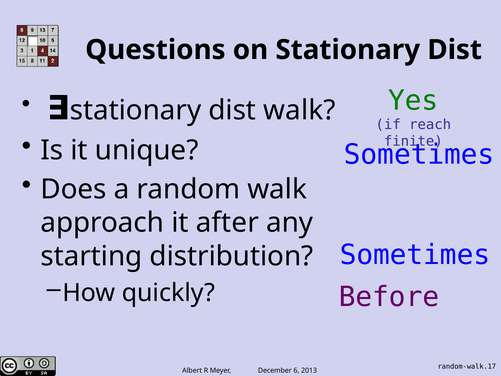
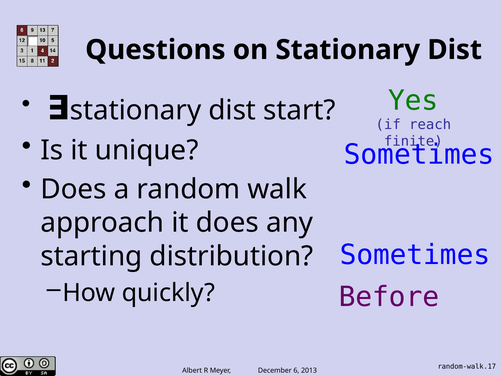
dist walk: walk -> start
it after: after -> does
